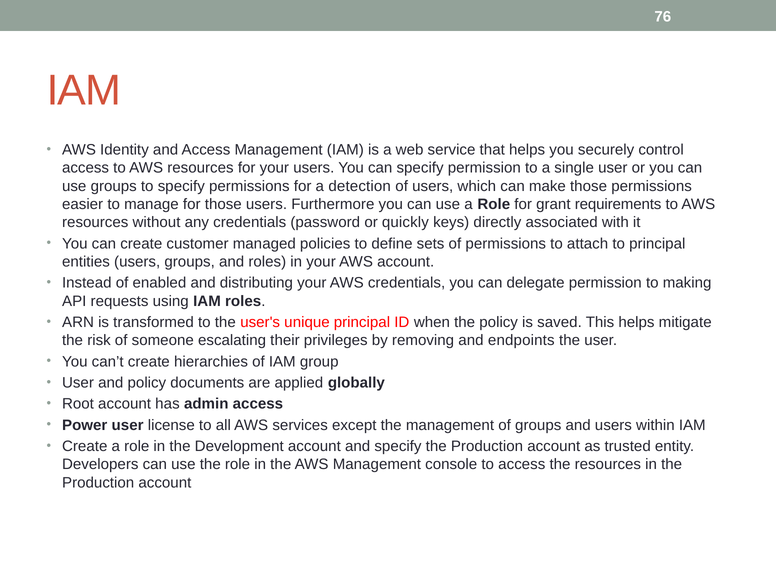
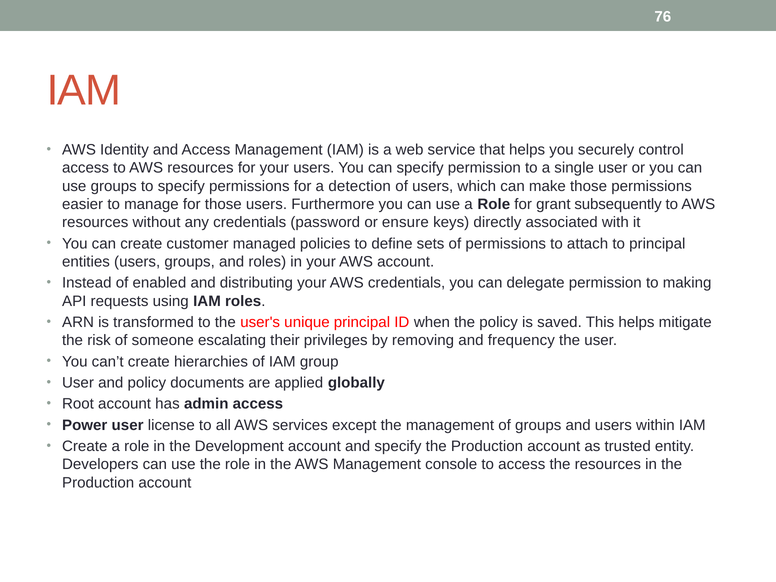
requirements: requirements -> subsequently
quickly: quickly -> ensure
endpoints: endpoints -> frequency
